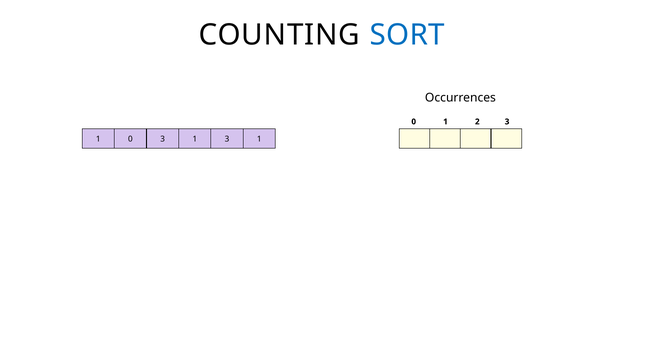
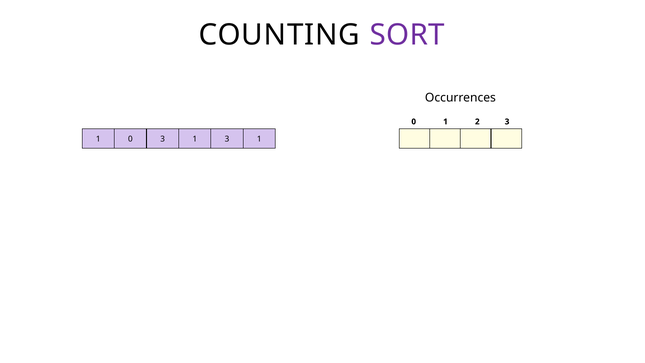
SORT colour: blue -> purple
